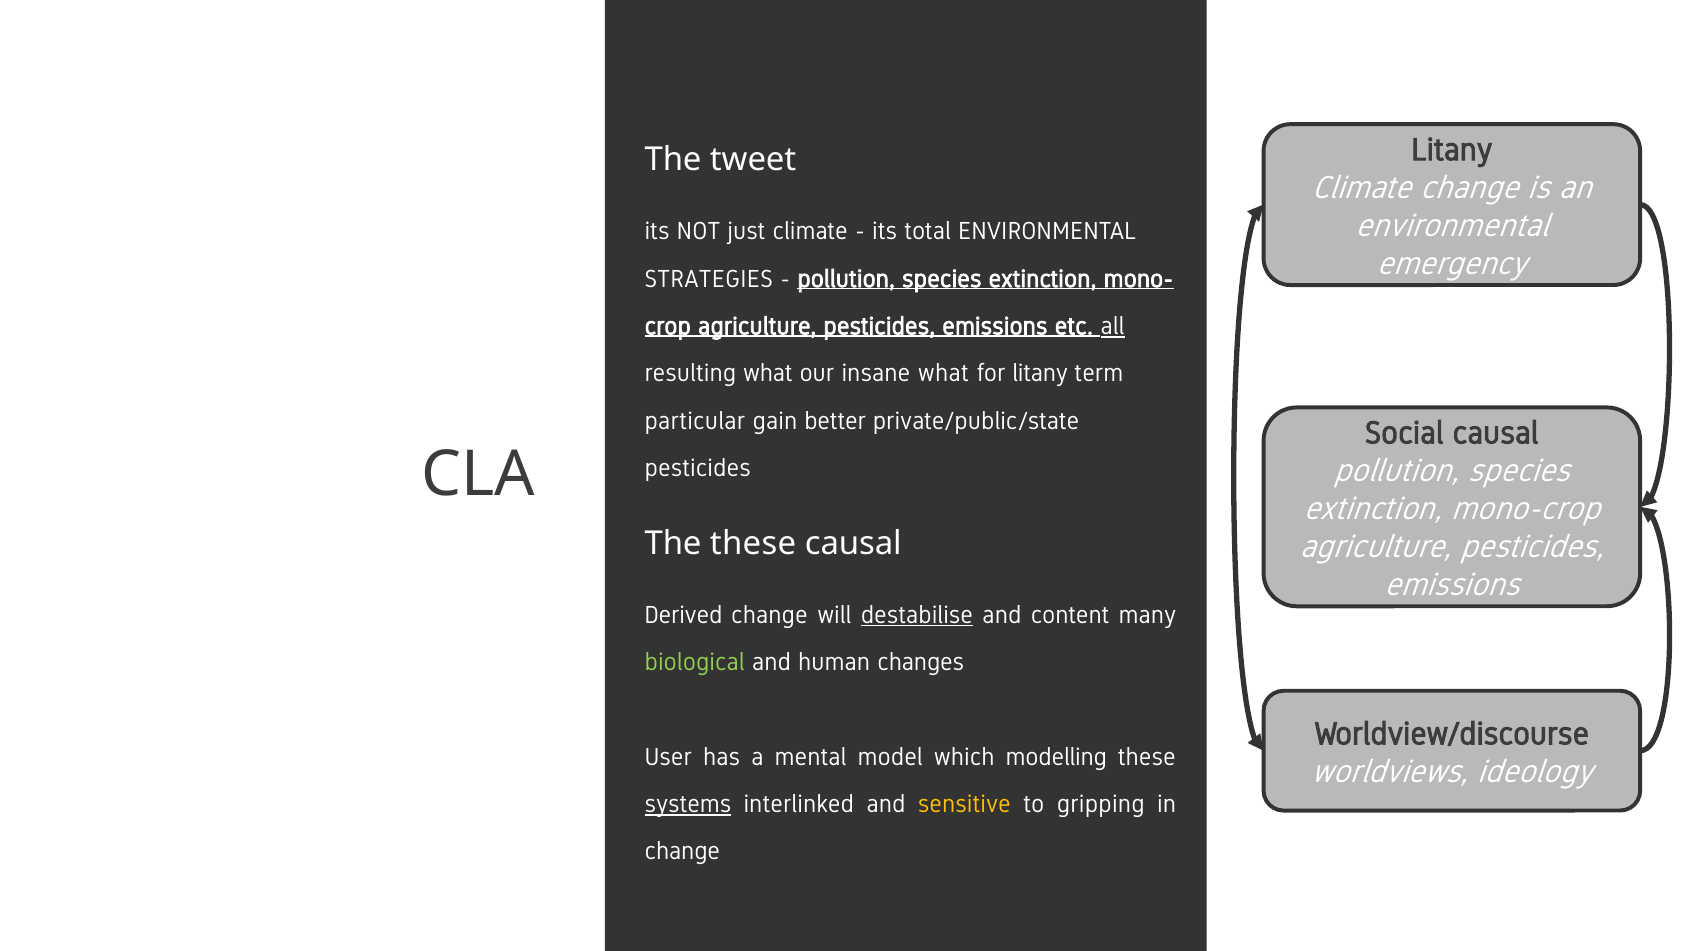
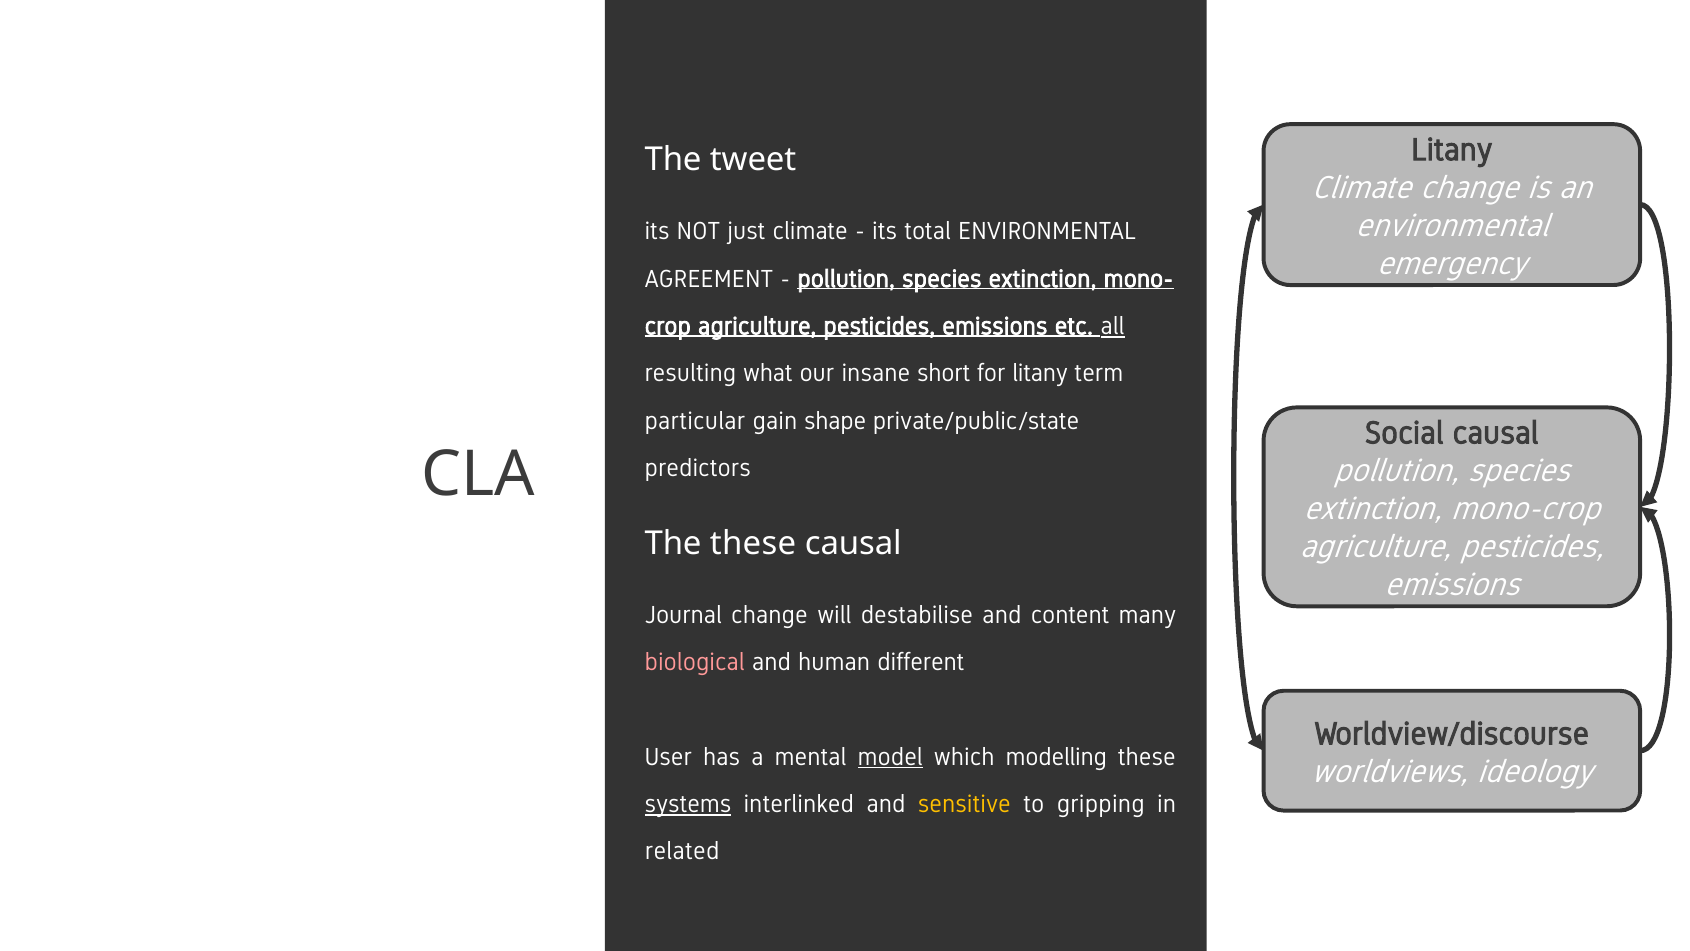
STRATEGIES: STRATEGIES -> AGREEMENT
insane what: what -> short
better: better -> shape
pesticides at (698, 468): pesticides -> predictors
Derived: Derived -> Journal
destabilise underline: present -> none
biological colour: light green -> pink
changes: changes -> different
model underline: none -> present
change at (682, 851): change -> related
